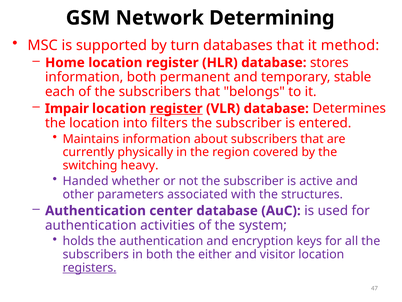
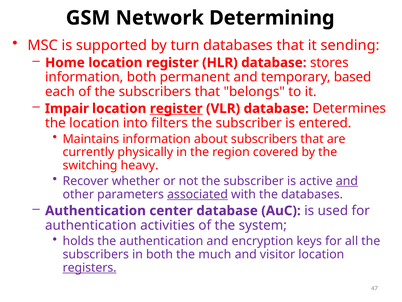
method: method -> sending
stable: stable -> based
Handed: Handed -> Recover
and at (347, 181) underline: none -> present
associated underline: none -> present
the structures: structures -> databases
either: either -> much
